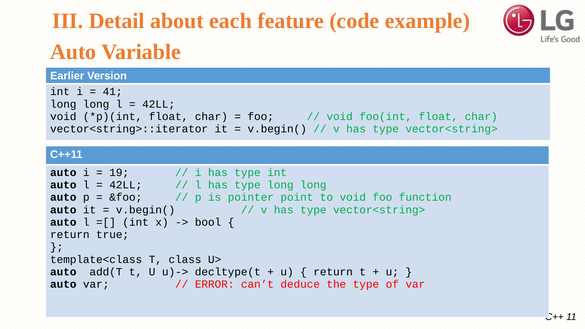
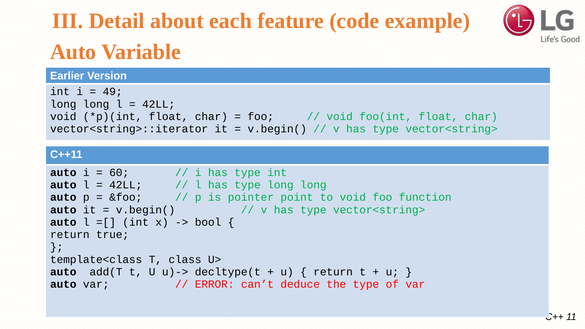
41: 41 -> 49
19: 19 -> 60
